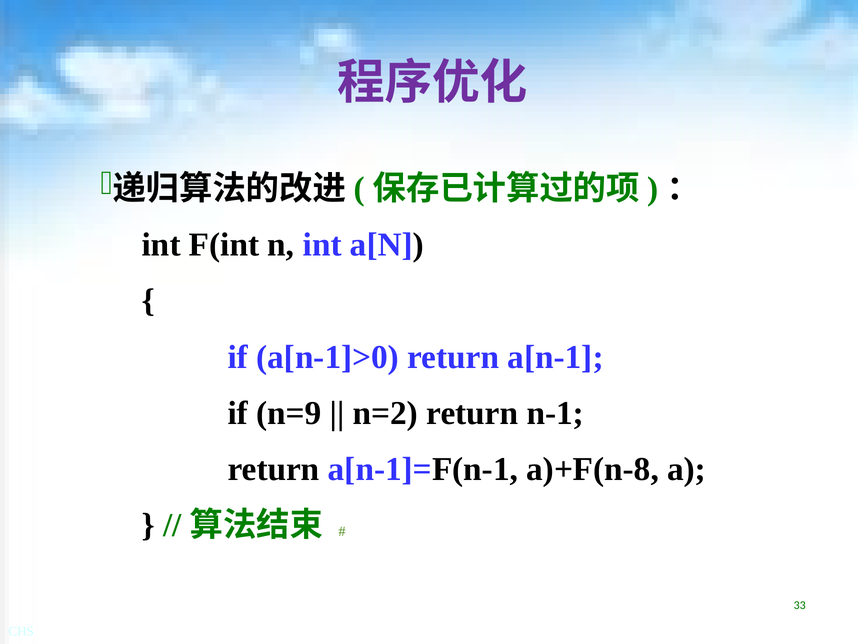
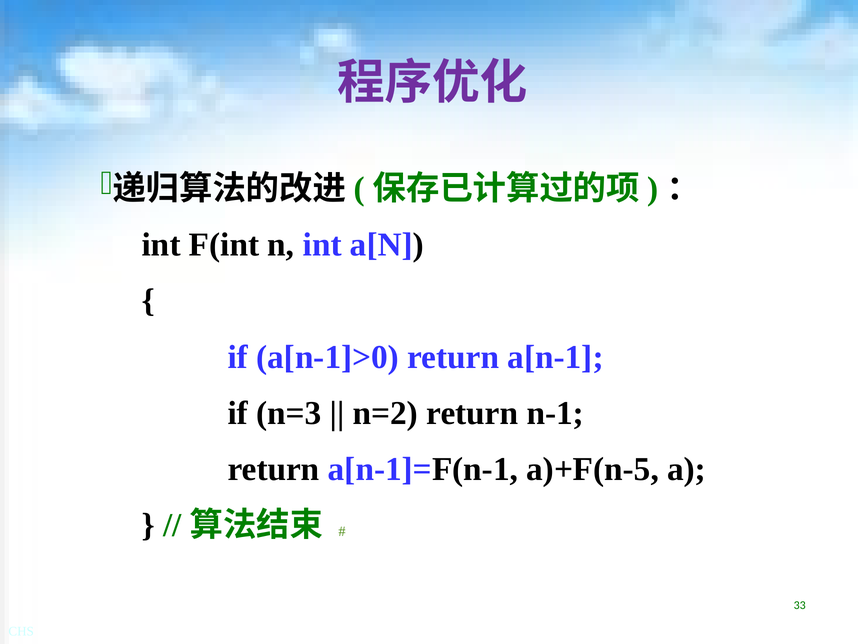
n=9: n=9 -> n=3
a)+F(n-8: a)+F(n-8 -> a)+F(n-5
